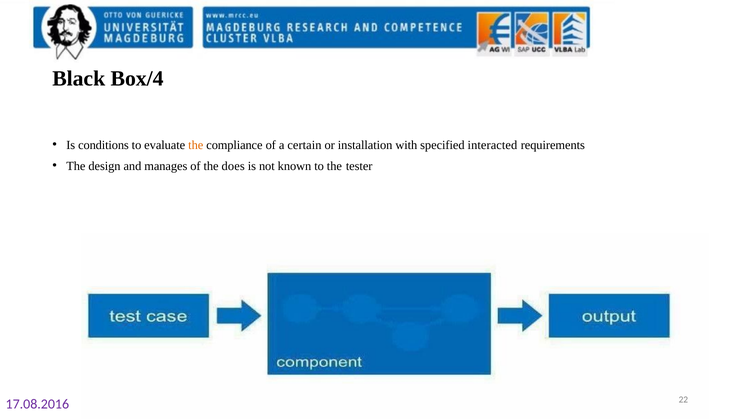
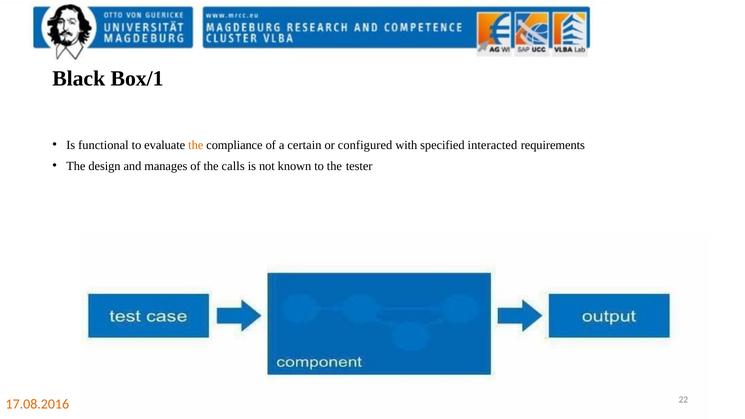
Box/4: Box/4 -> Box/1
conditions: conditions -> functional
installation: installation -> configured
does: does -> calls
17.08.2016 colour: purple -> orange
